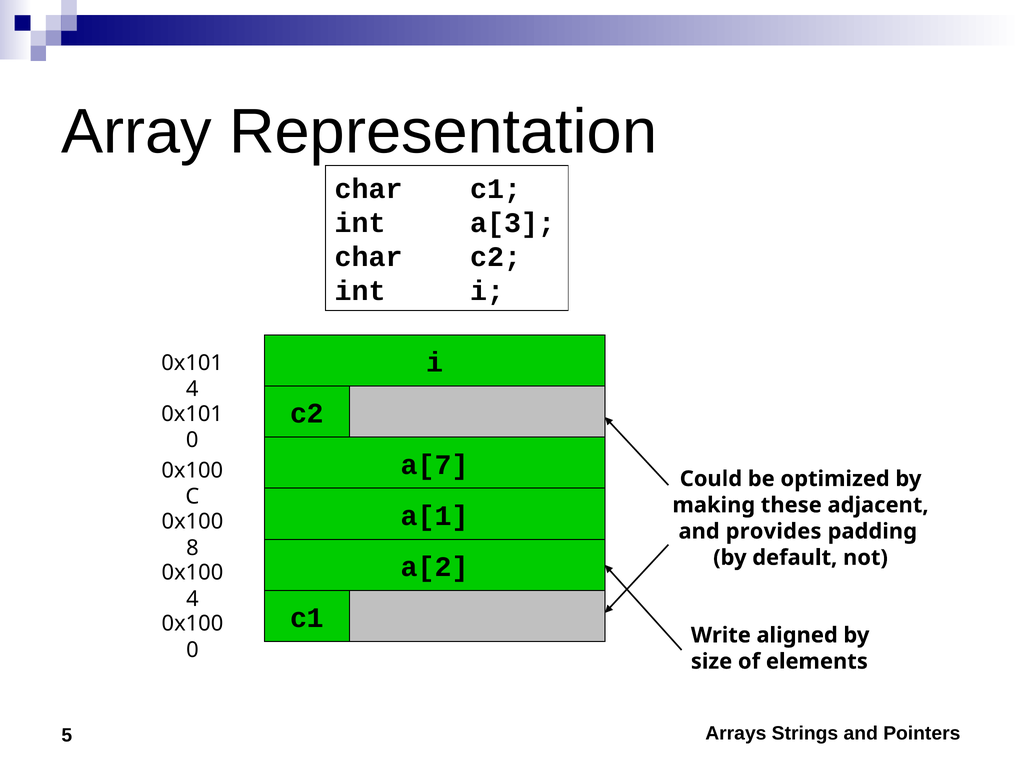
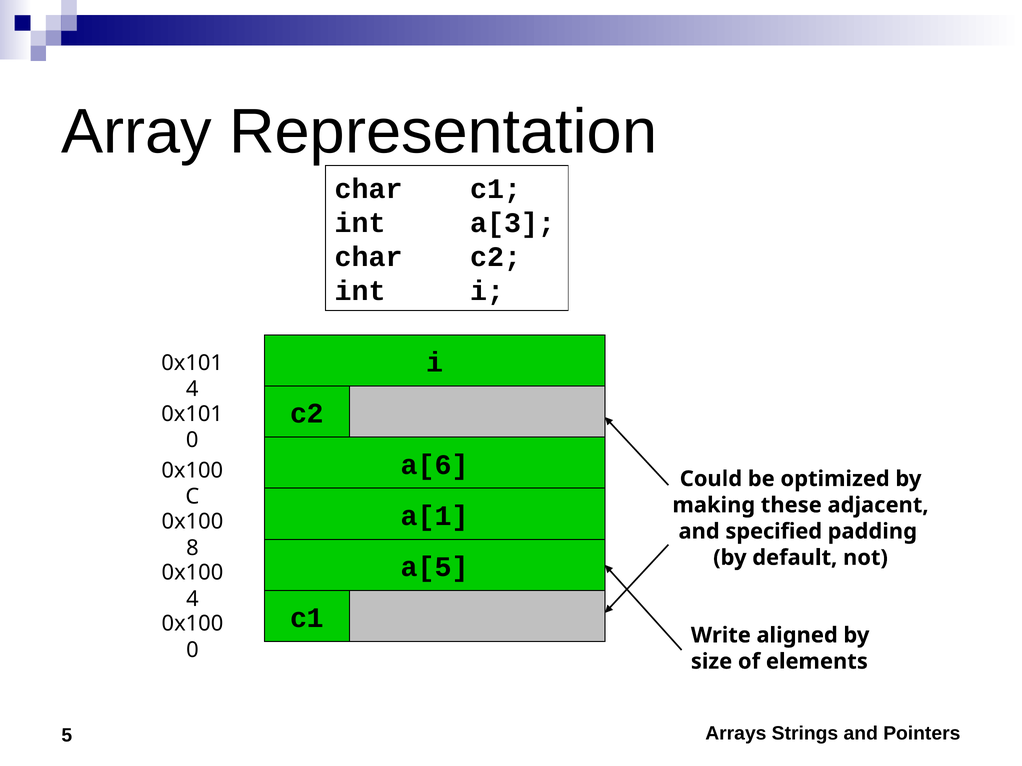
a[7: a[7 -> a[6
provides: provides -> specified
a[2: a[2 -> a[5
